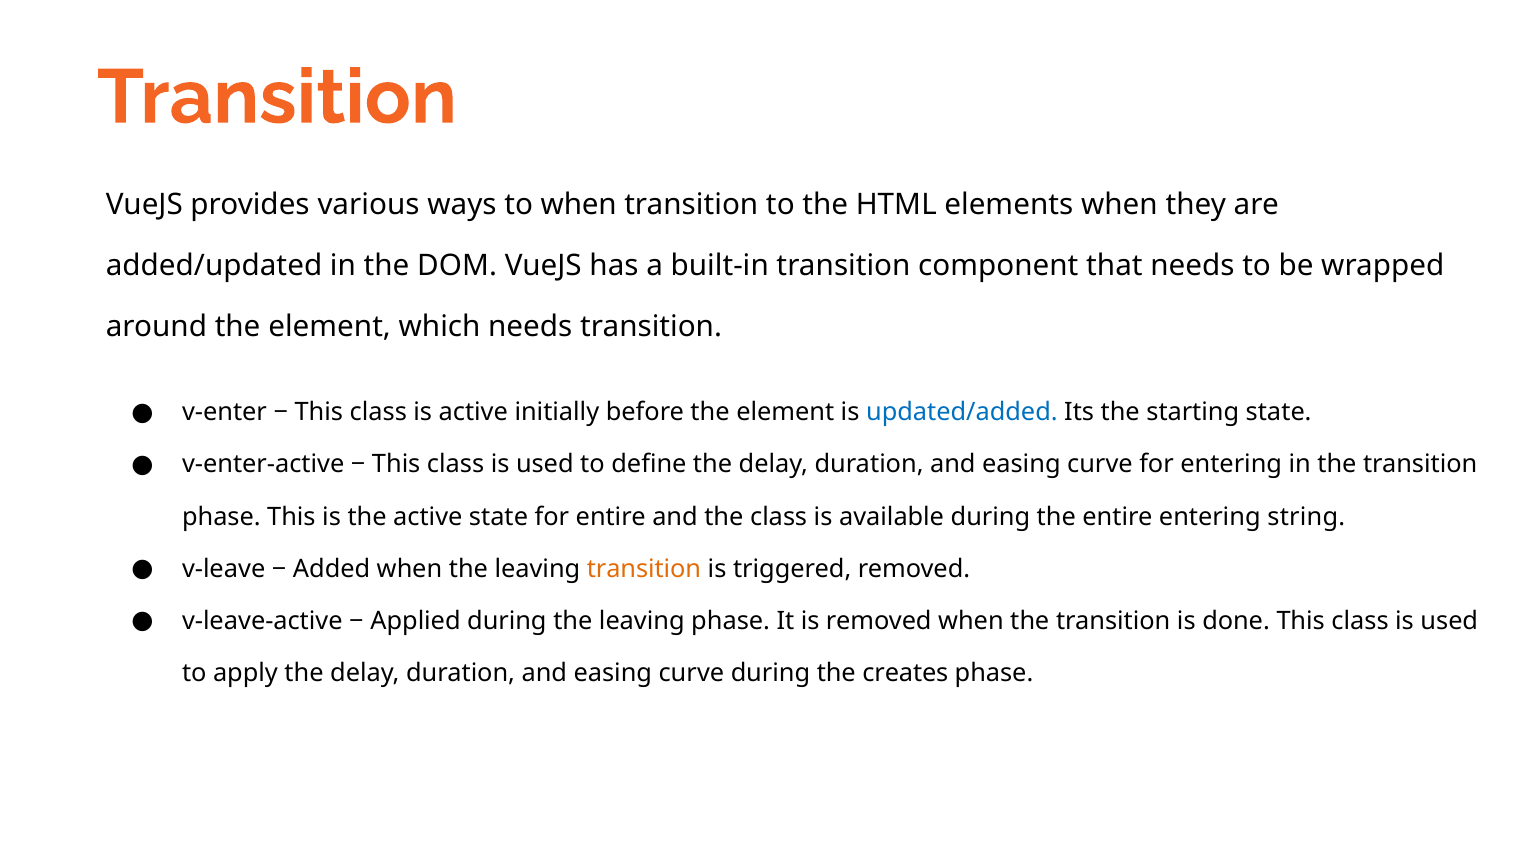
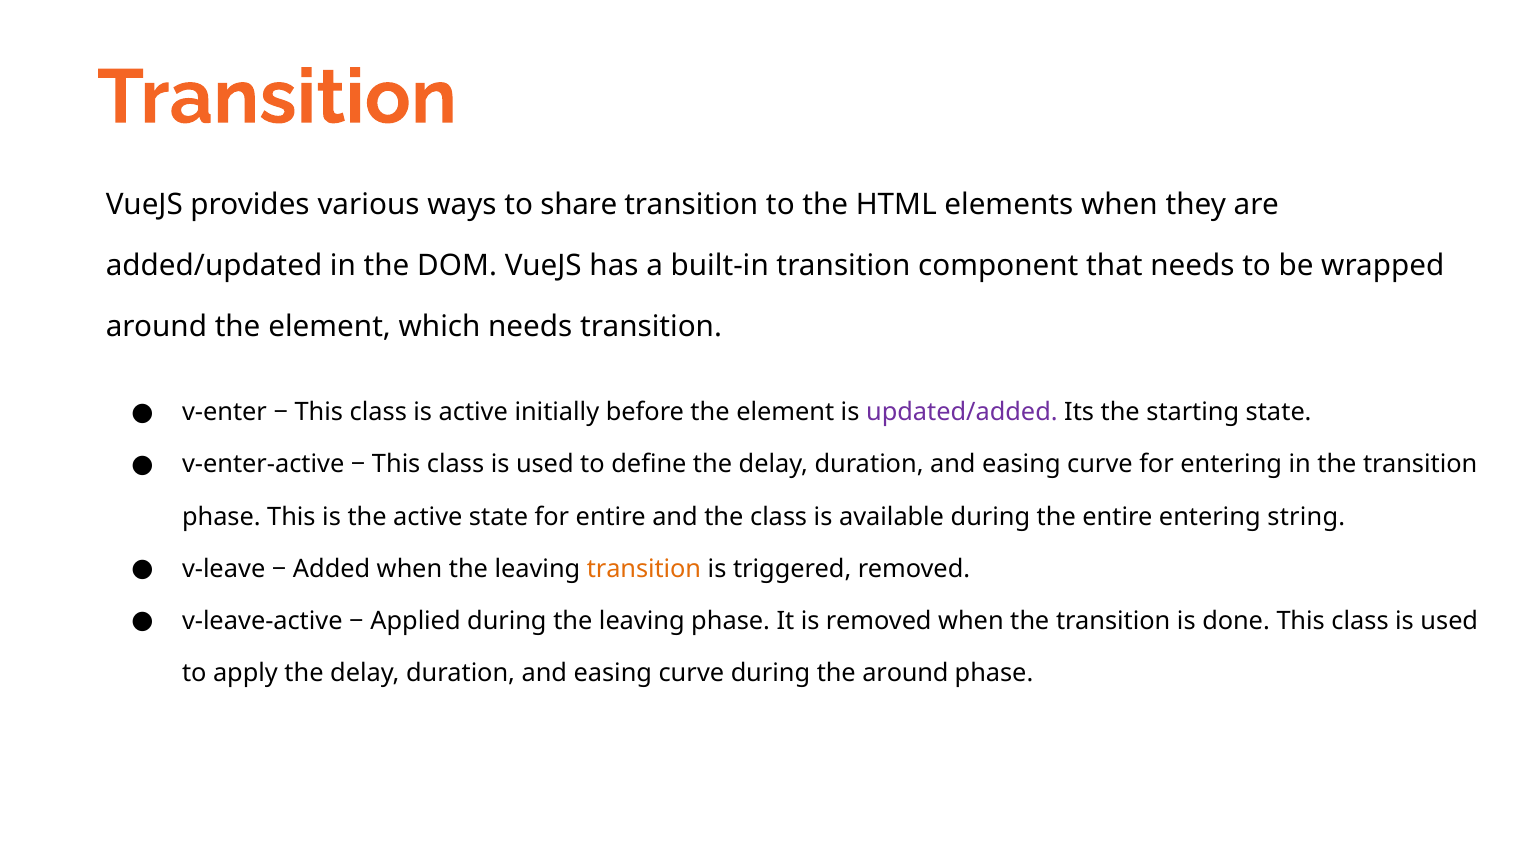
to when: when -> share
updated/added colour: blue -> purple
the creates: creates -> around
